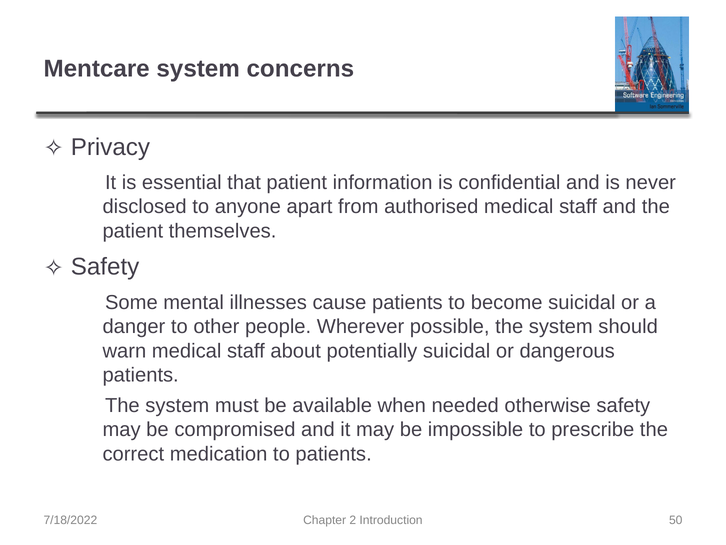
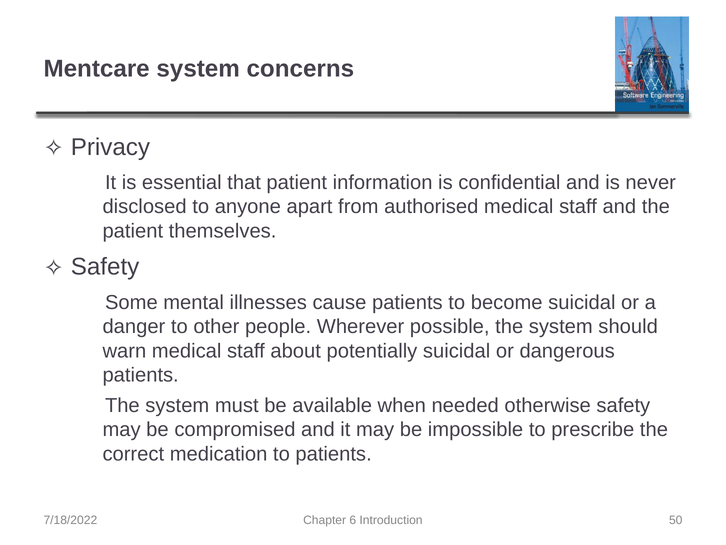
2: 2 -> 6
